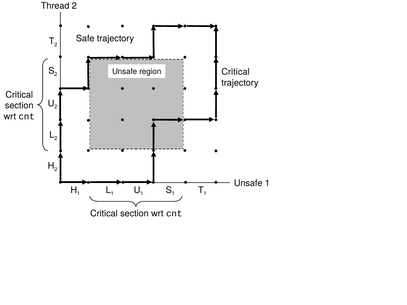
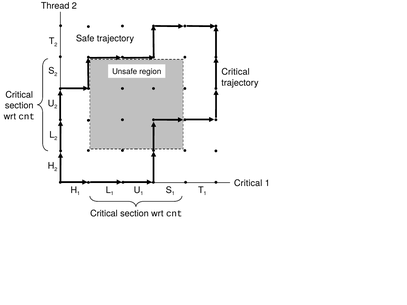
Unsafe at (248, 183): Unsafe -> Critical
